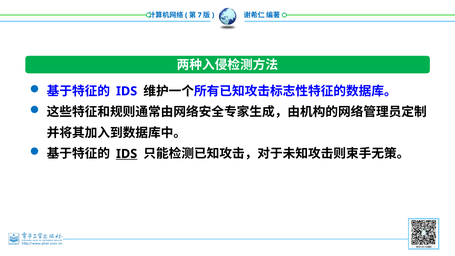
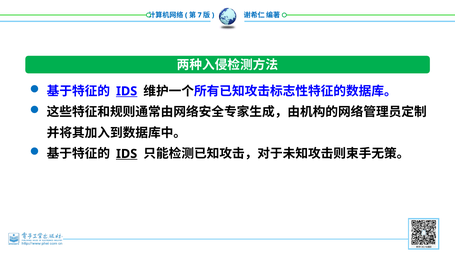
IDS at (127, 91) underline: none -> present
